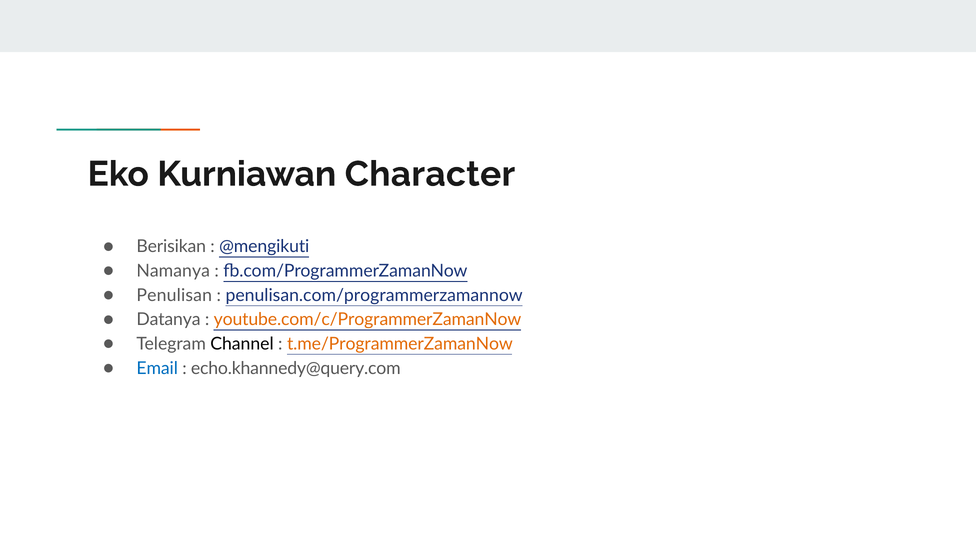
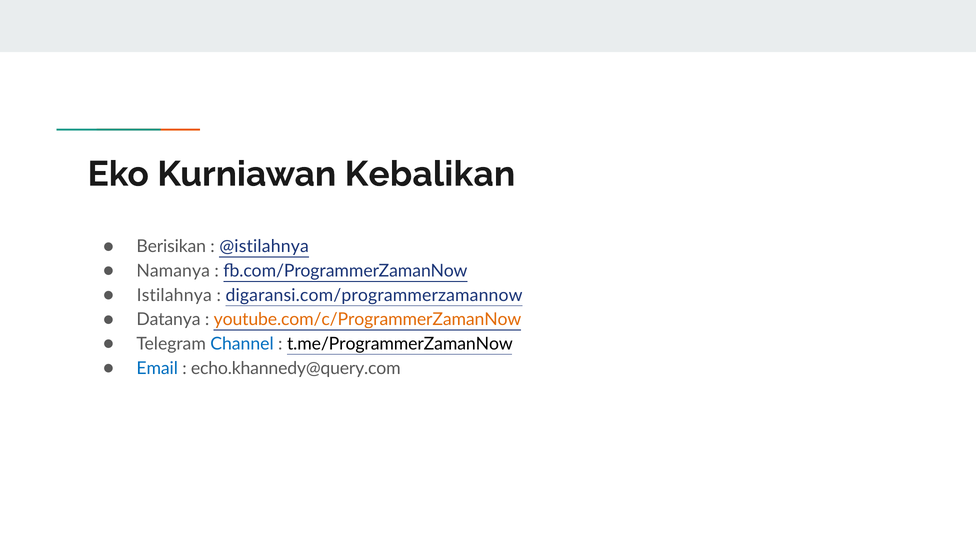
Character: Character -> Kebalikan
@mengikuti: @mengikuti -> @istilahnya
Penulisan: Penulisan -> Istilahnya
penulisan.com/programmerzamannow: penulisan.com/programmerzamannow -> digaransi.com/programmerzamannow
Channel colour: black -> blue
t.me/ProgrammerZamanNow colour: orange -> black
